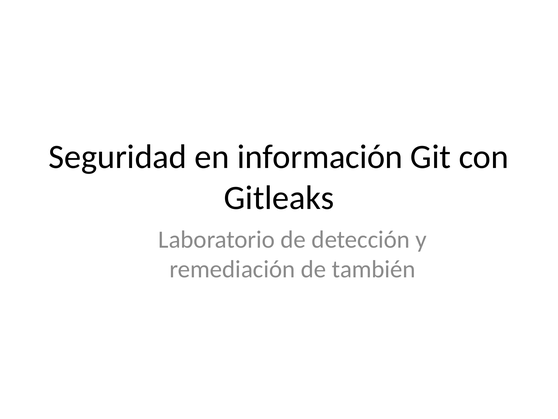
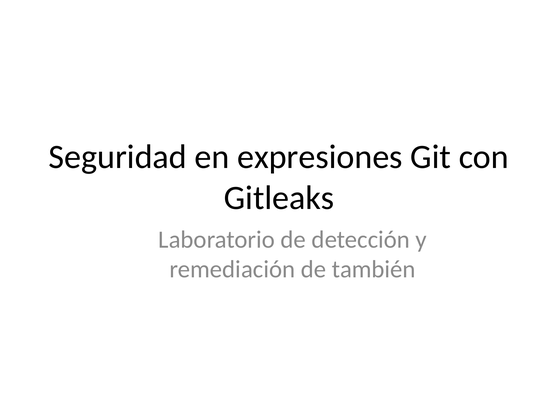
información: información -> expresiones
